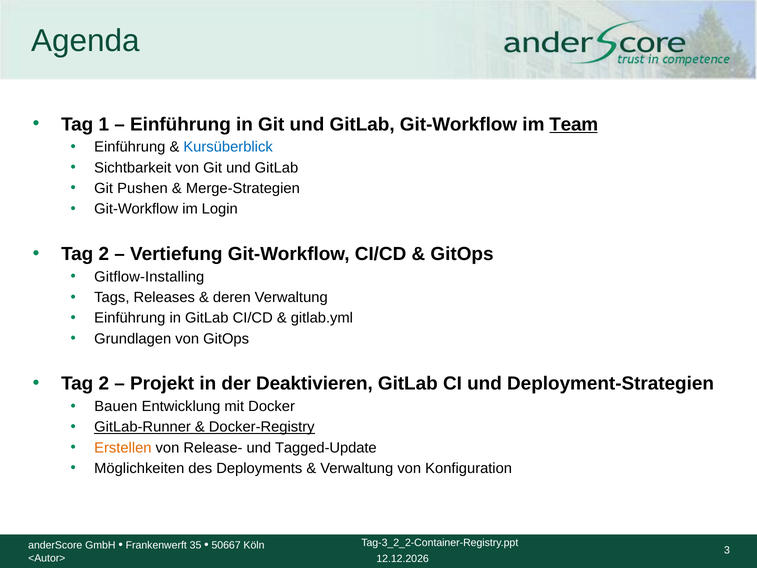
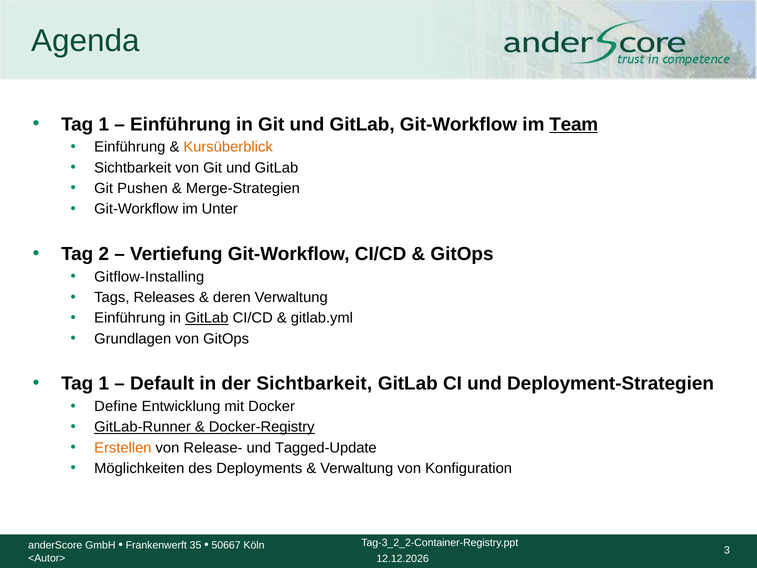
Kursüberblick colour: blue -> orange
Login: Login -> Unter
GitLab at (207, 318) underline: none -> present
2 at (104, 383): 2 -> 1
Projekt: Projekt -> Default
der Deaktivieren: Deaktivieren -> Sichtbarkeit
Bauen: Bauen -> Define
